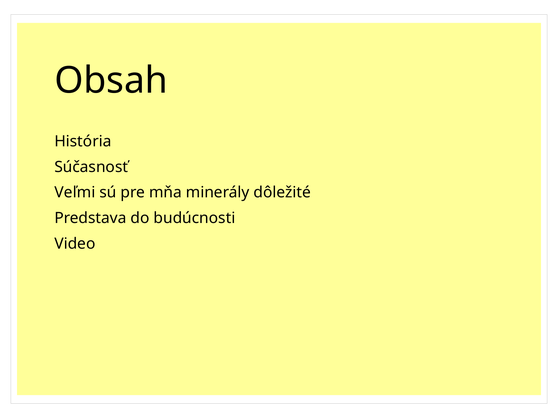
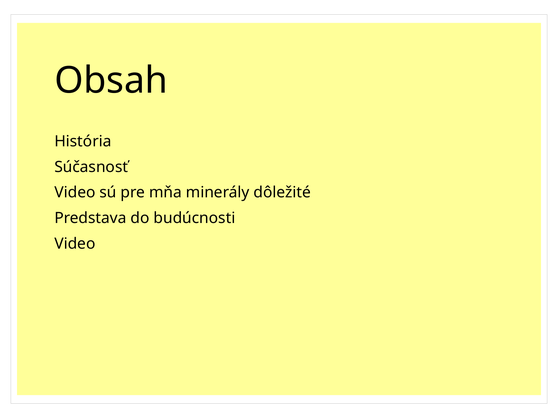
Veľmi at (75, 193): Veľmi -> Video
